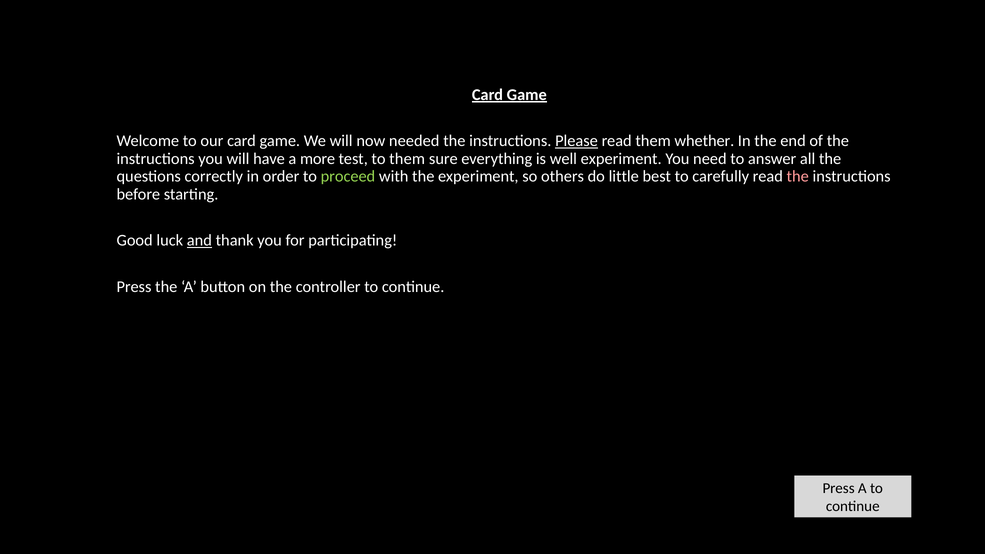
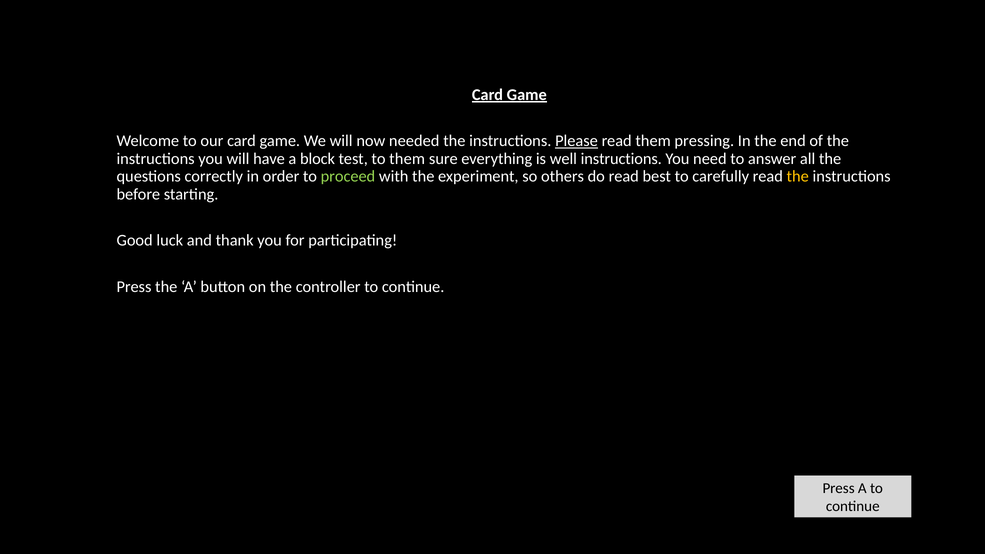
whether: whether -> pressing
more: more -> block
well experiment: experiment -> instructions
do little: little -> read
the at (798, 177) colour: pink -> yellow
and underline: present -> none
